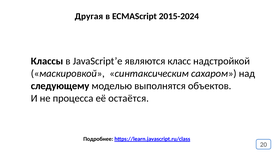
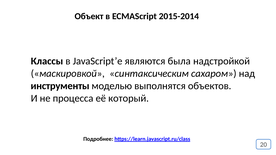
Другая: Другая -> Объект
2015-2024: 2015-2024 -> 2015-2014
класс: класс -> была
следующему: следующему -> инструменты
остаётся: остаётся -> который
